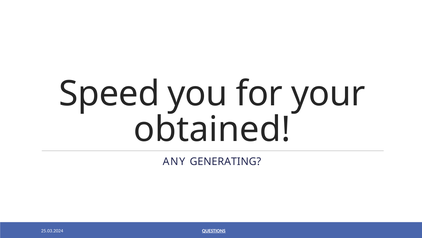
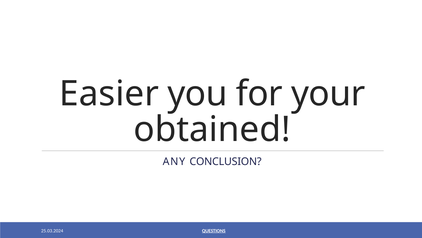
Speed: Speed -> Easier
GENERATING: GENERATING -> CONCLUSION
